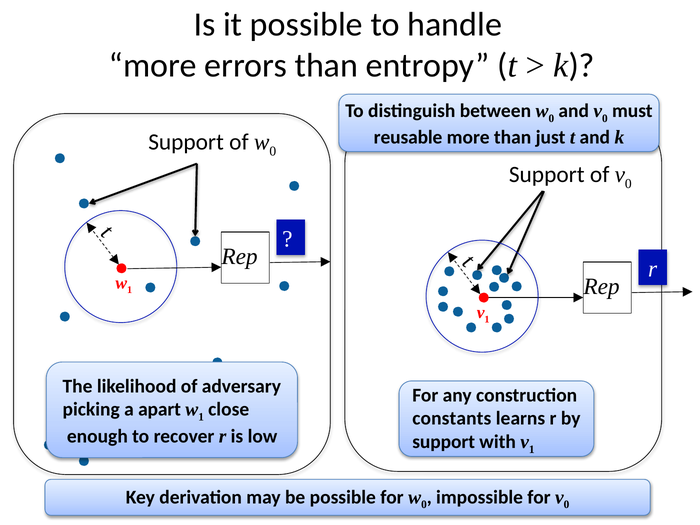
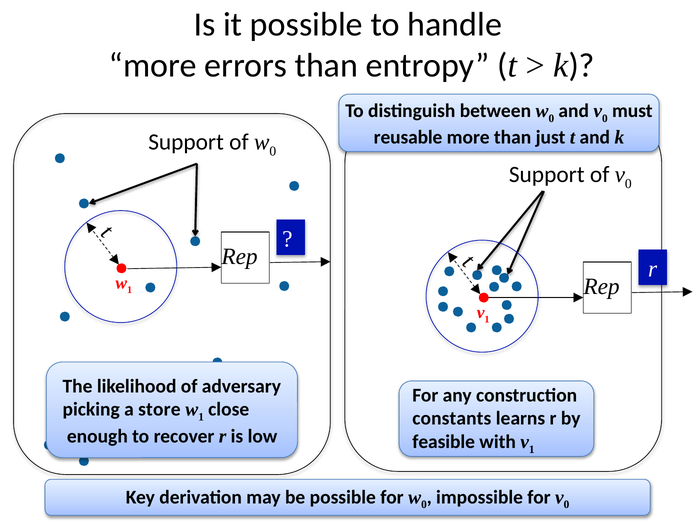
apart: apart -> store
support at (444, 442): support -> feasible
